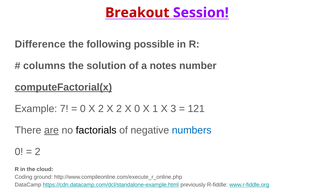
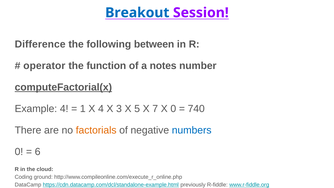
Breakout colour: red -> blue
possible: possible -> between
columns: columns -> operator
solution: solution -> function
Example 7: 7 -> 4
0 at (83, 109): 0 -> 1
2 at (101, 109): 2 -> 4
2 at (119, 109): 2 -> 3
X 0: 0 -> 5
1: 1 -> 7
X 3: 3 -> 0
121: 121 -> 740
are underline: present -> none
factorials colour: black -> orange
2 at (38, 152): 2 -> 6
